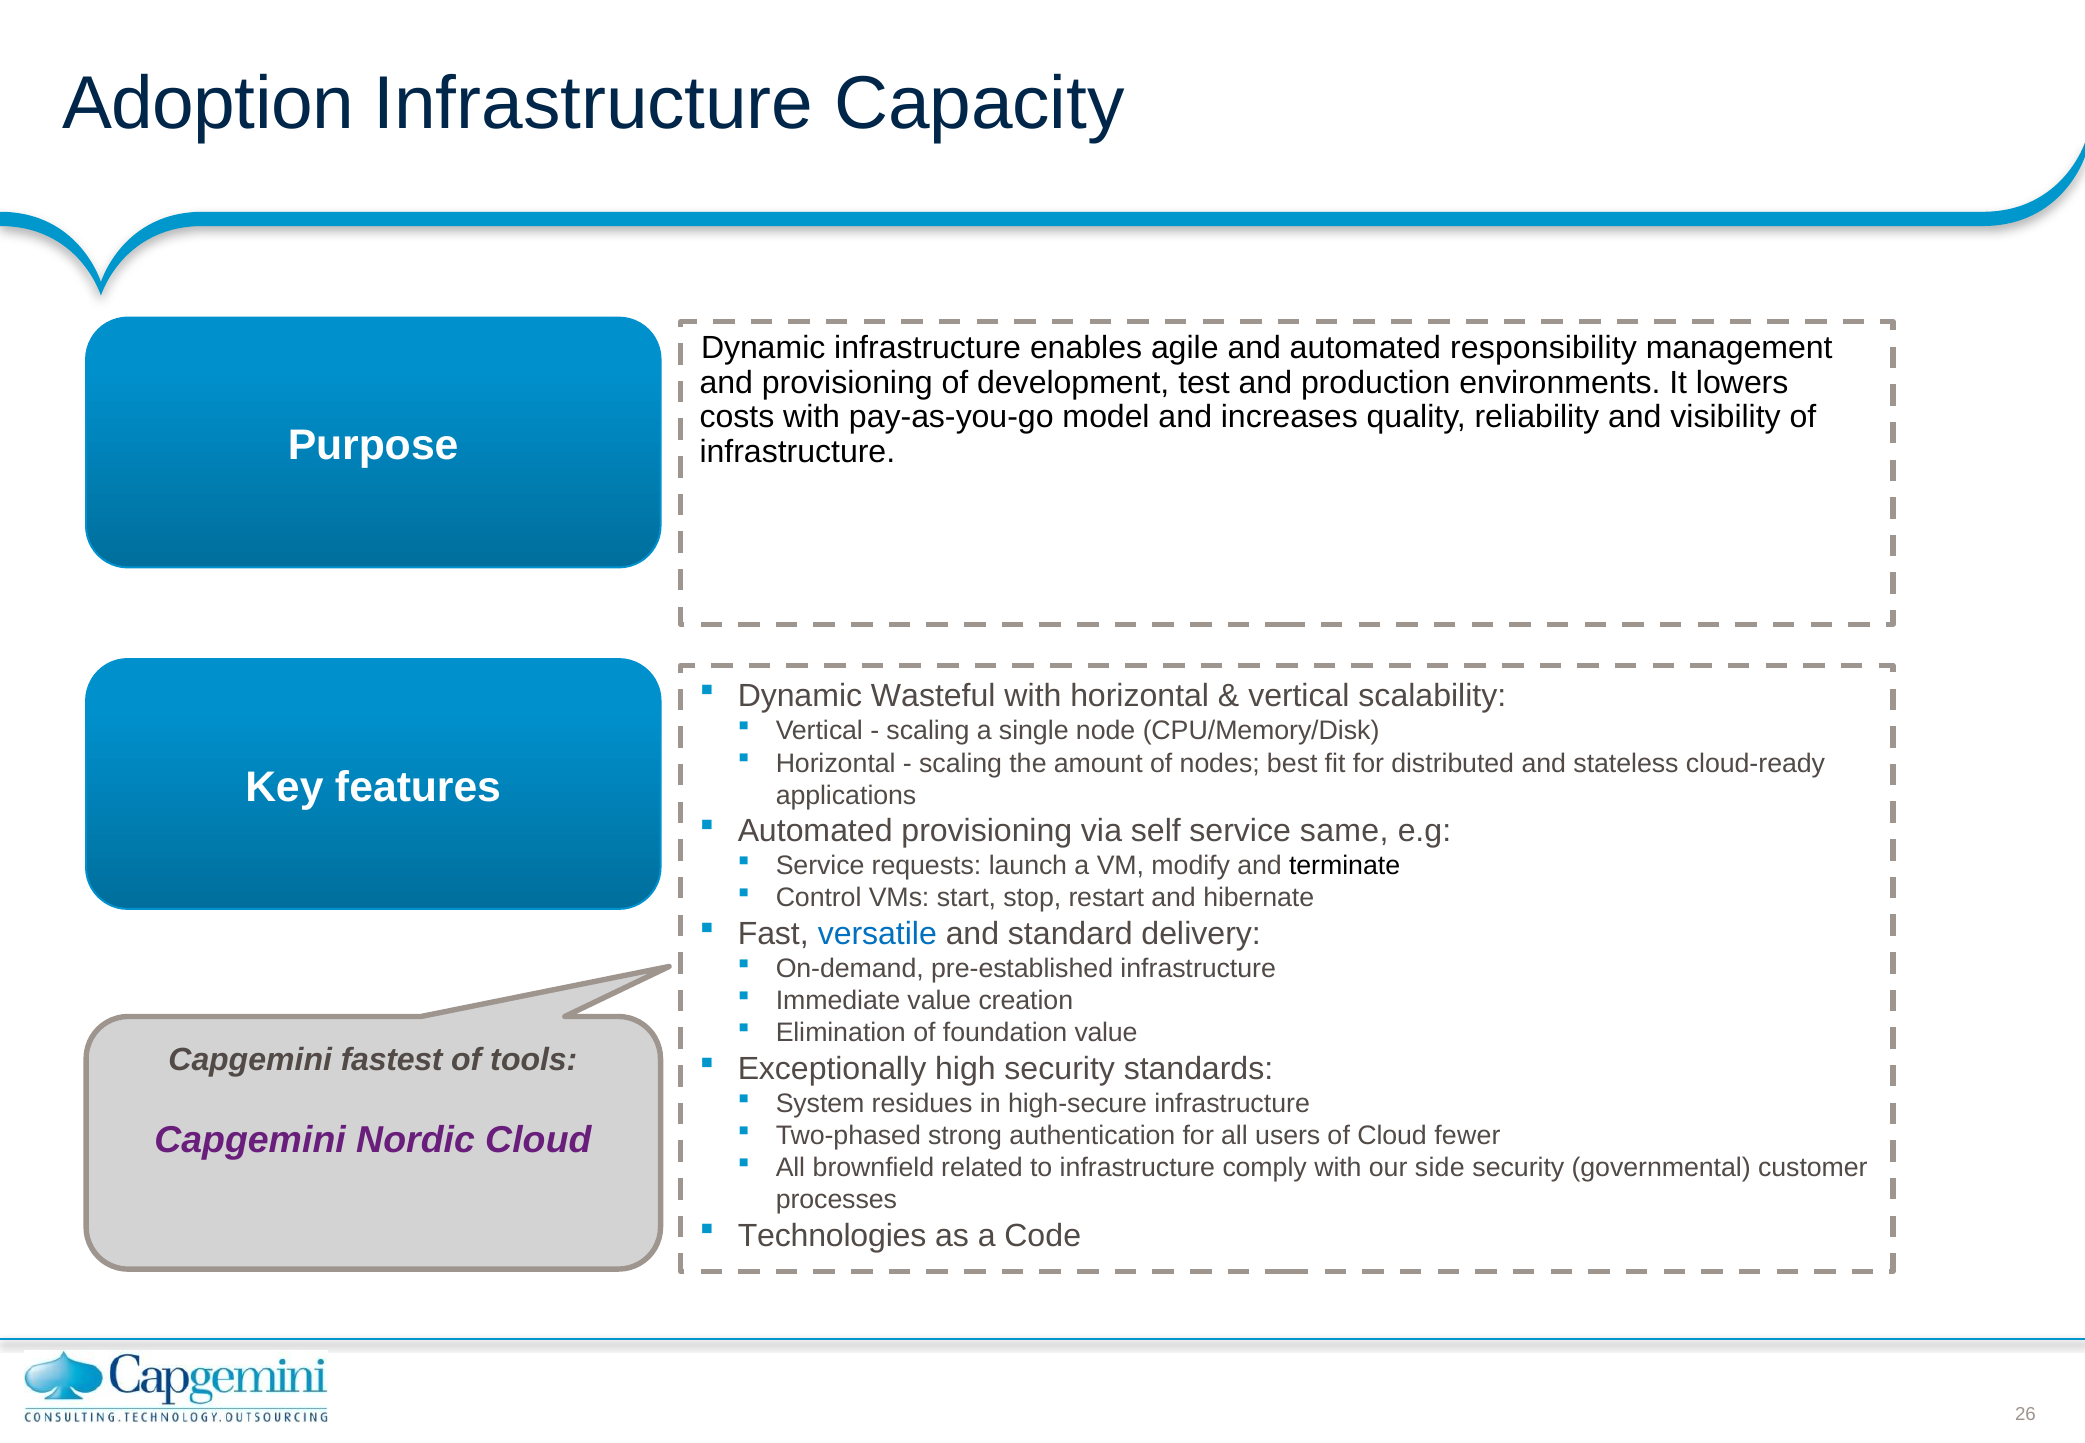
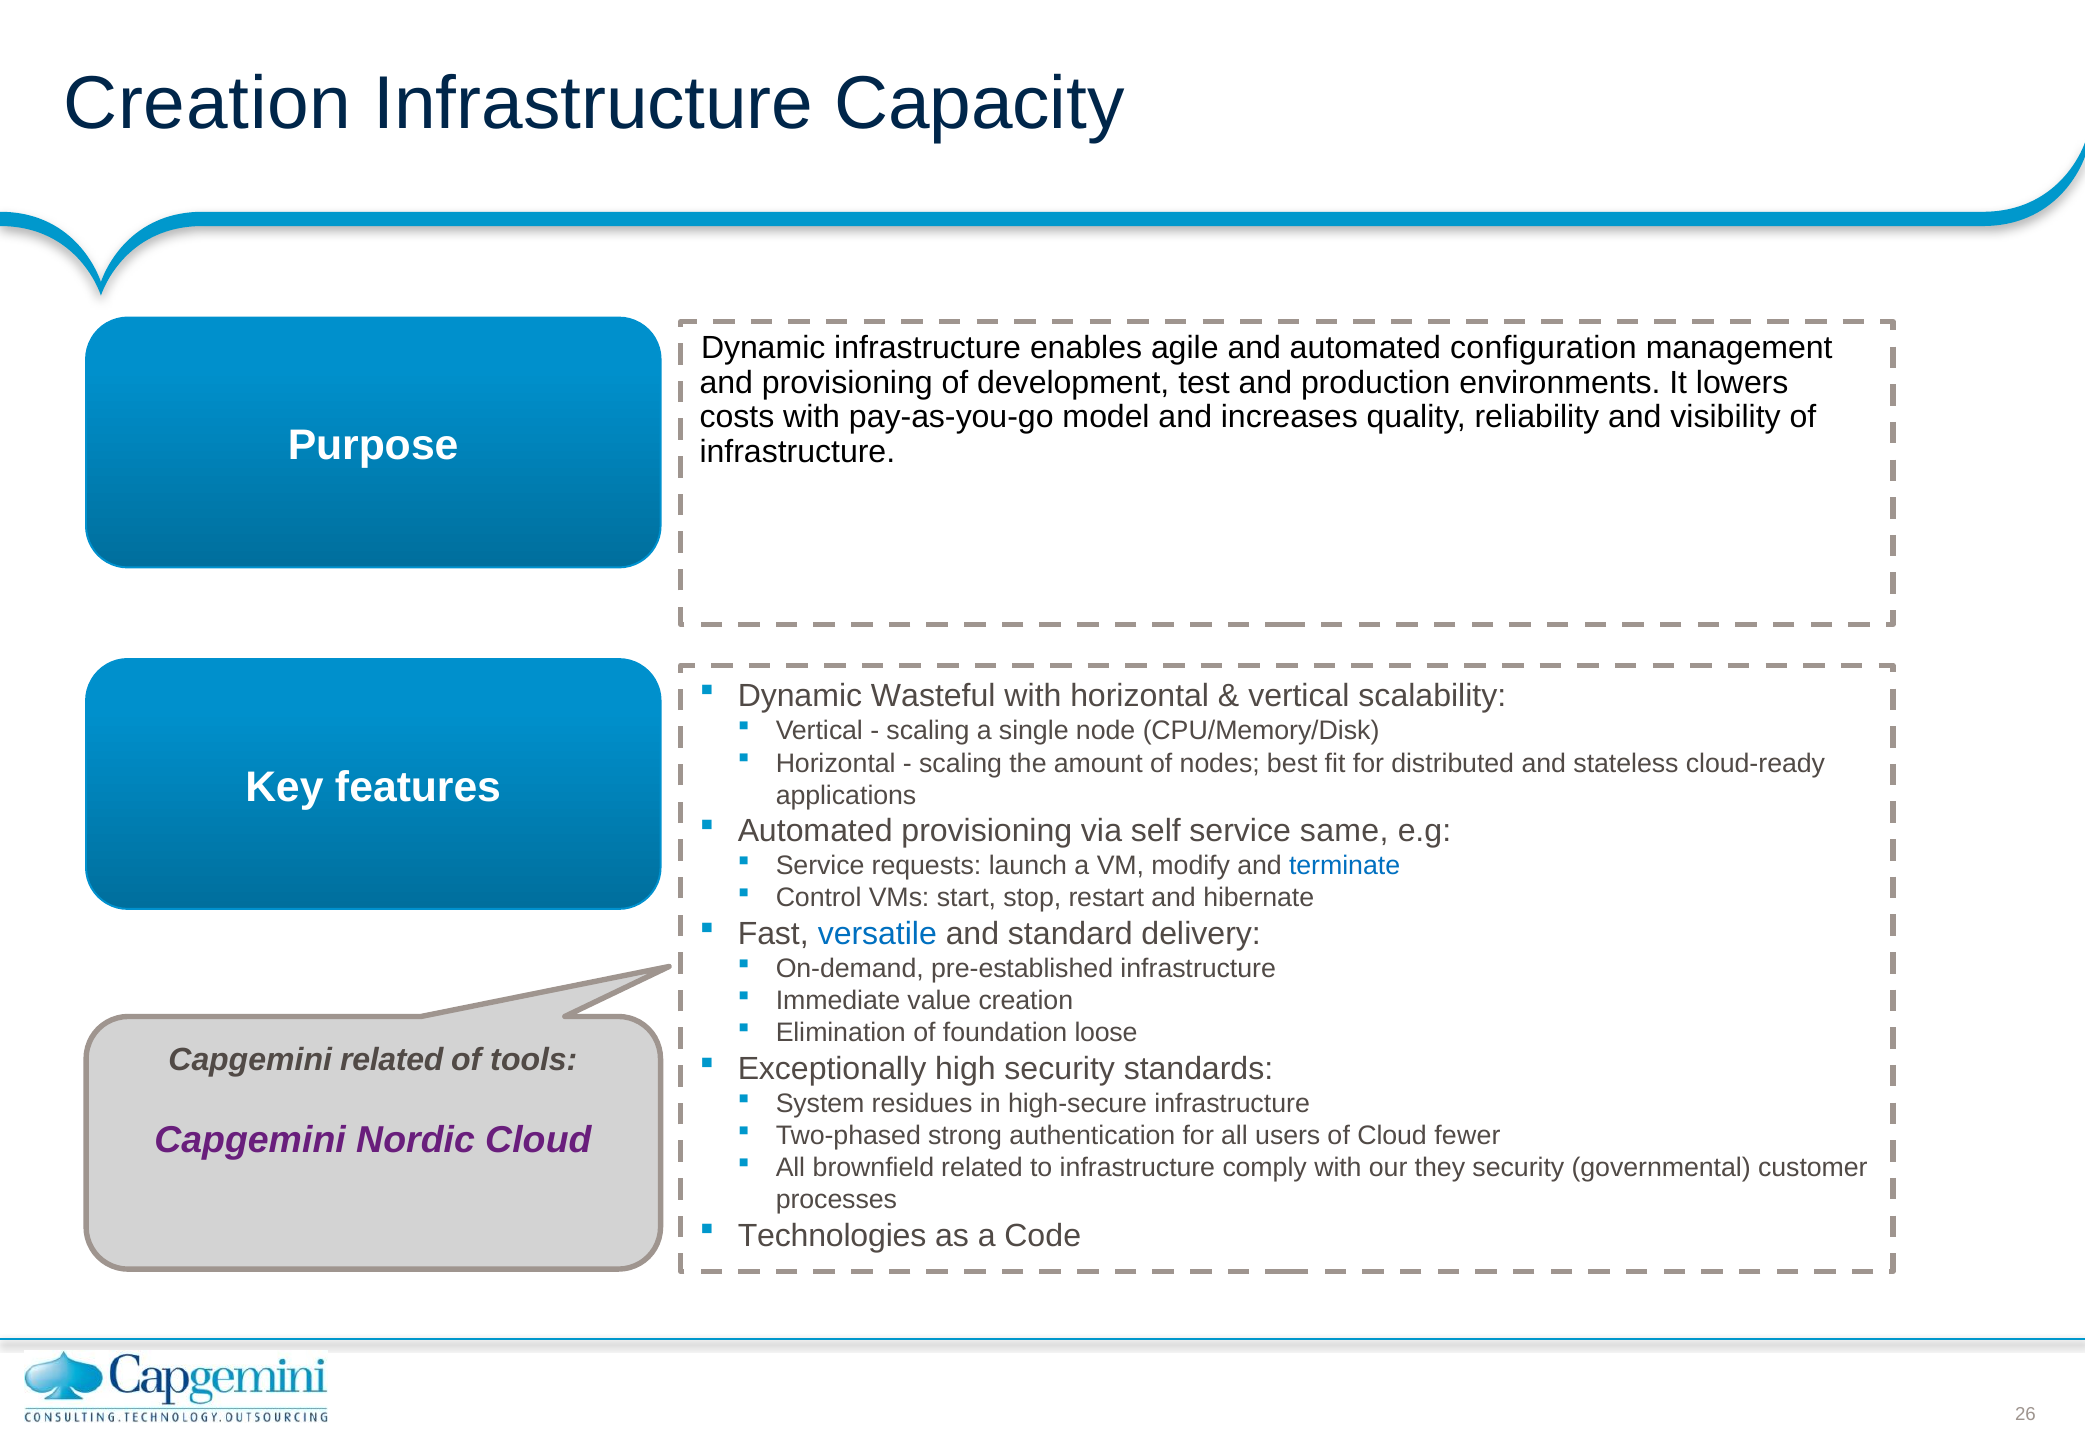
Adoption at (208, 104): Adoption -> Creation
responsibility: responsibility -> configuration
terminate colour: black -> blue
foundation value: value -> loose
Capgemini fastest: fastest -> related
side: side -> they
